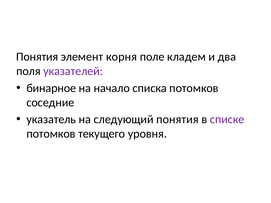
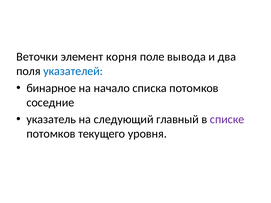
Понятия at (37, 57): Понятия -> Веточки
кладем: кладем -> вывода
указателей colour: purple -> blue
следующий понятия: понятия -> главный
